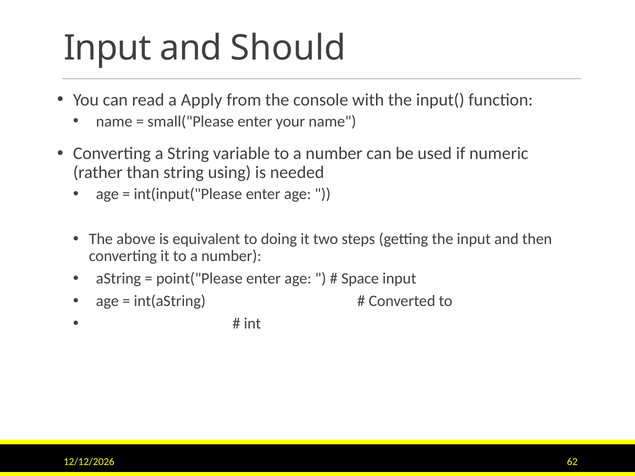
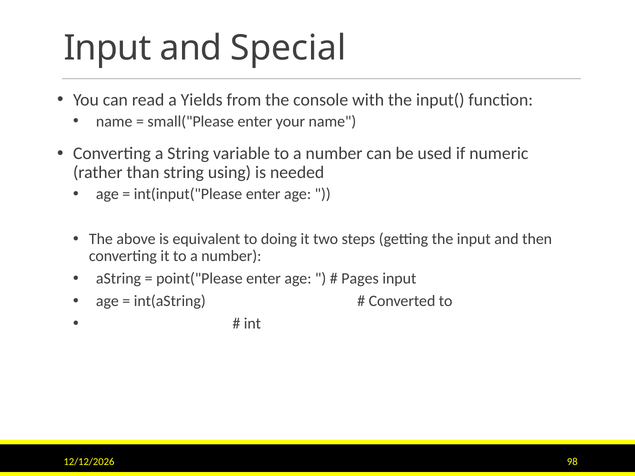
Should: Should -> Special
Apply: Apply -> Yields
Space: Space -> Pages
62: 62 -> 98
